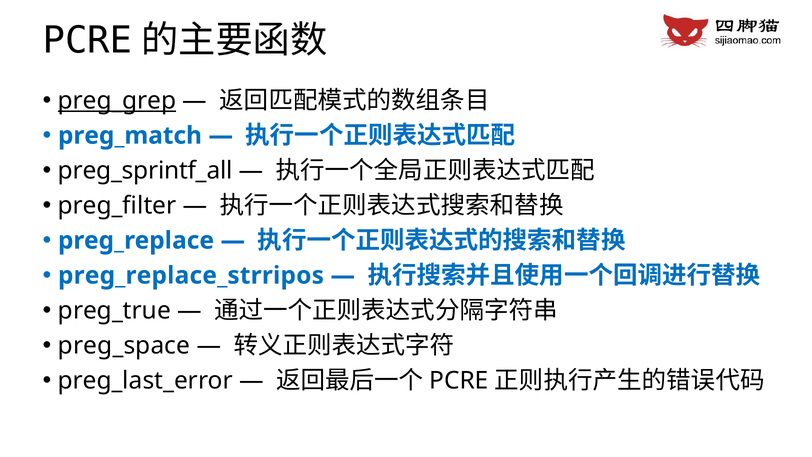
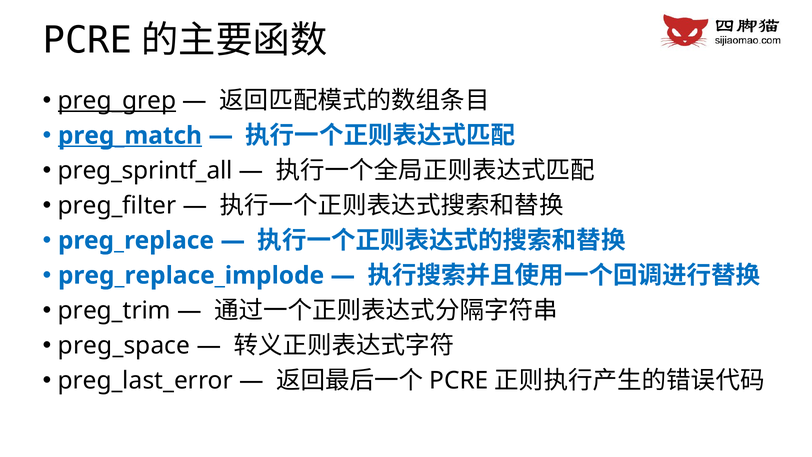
preg_match underline: none -> present
preg_replace_strripos: preg_replace_strripos -> preg_replace_implode
preg_true: preg_true -> preg_trim
